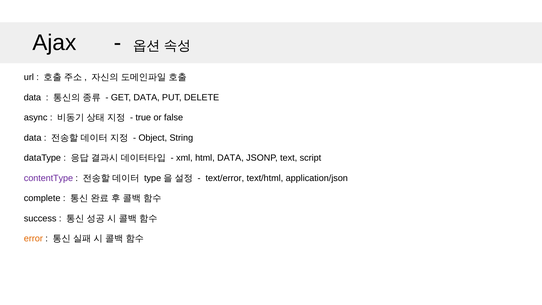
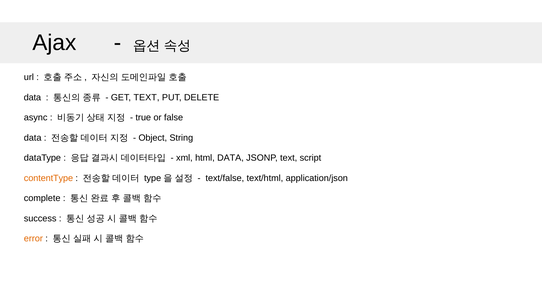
GET DATA: DATA -> TEXT
contentType colour: purple -> orange
text/error: text/error -> text/false
